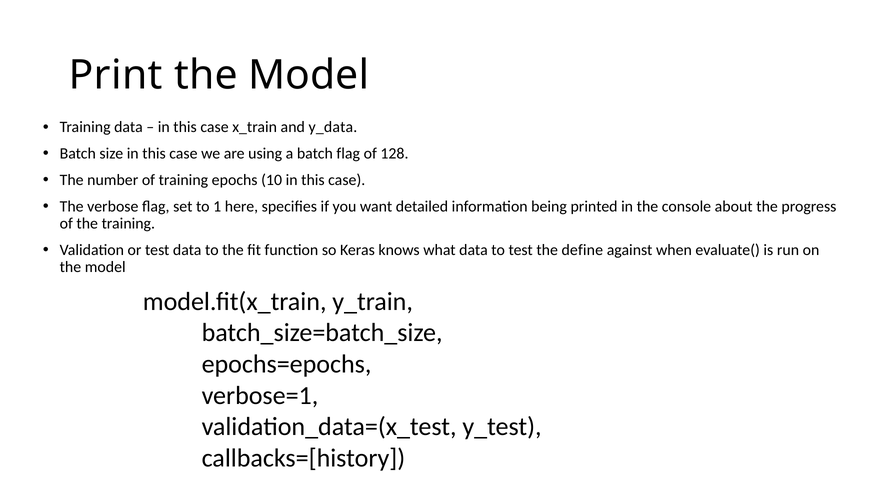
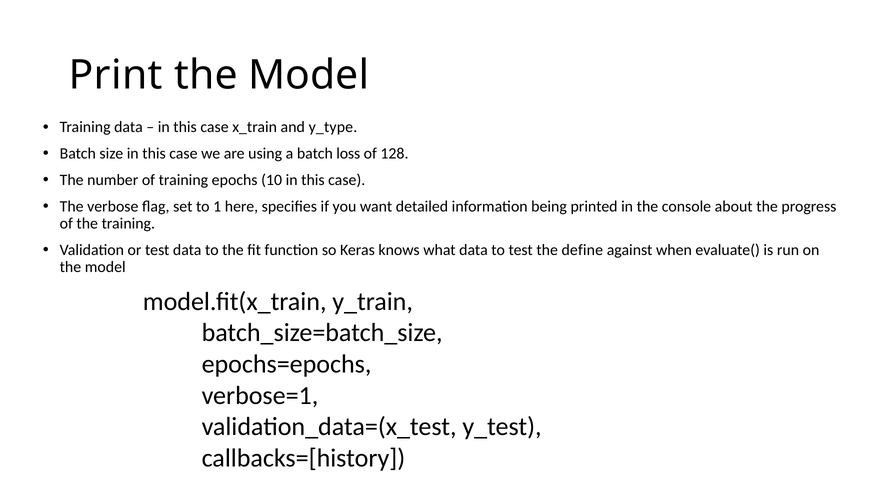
y_data: y_data -> y_type
batch flag: flag -> loss
